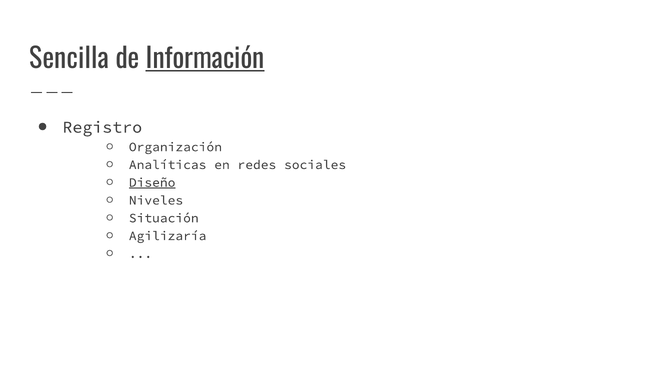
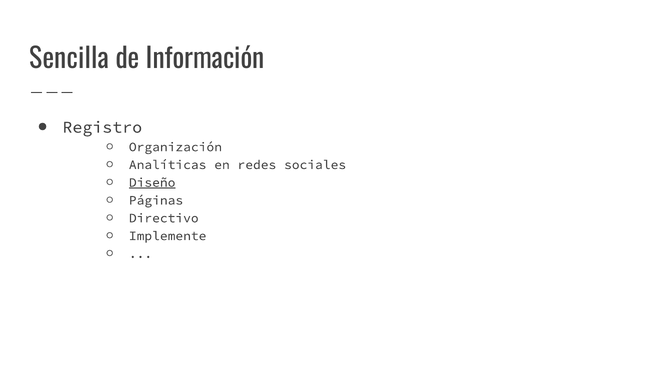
Información underline: present -> none
Niveles: Niveles -> Páginas
Situación: Situación -> Directivo
Agilizaría: Agilizaría -> Implemente
